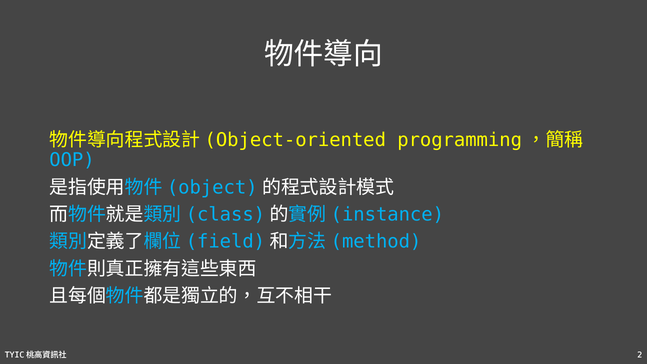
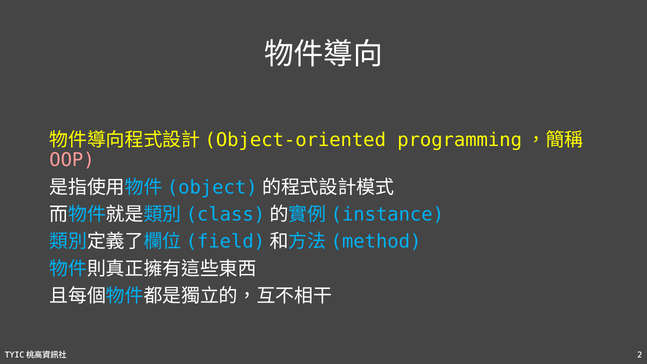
OOP colour: light blue -> pink
